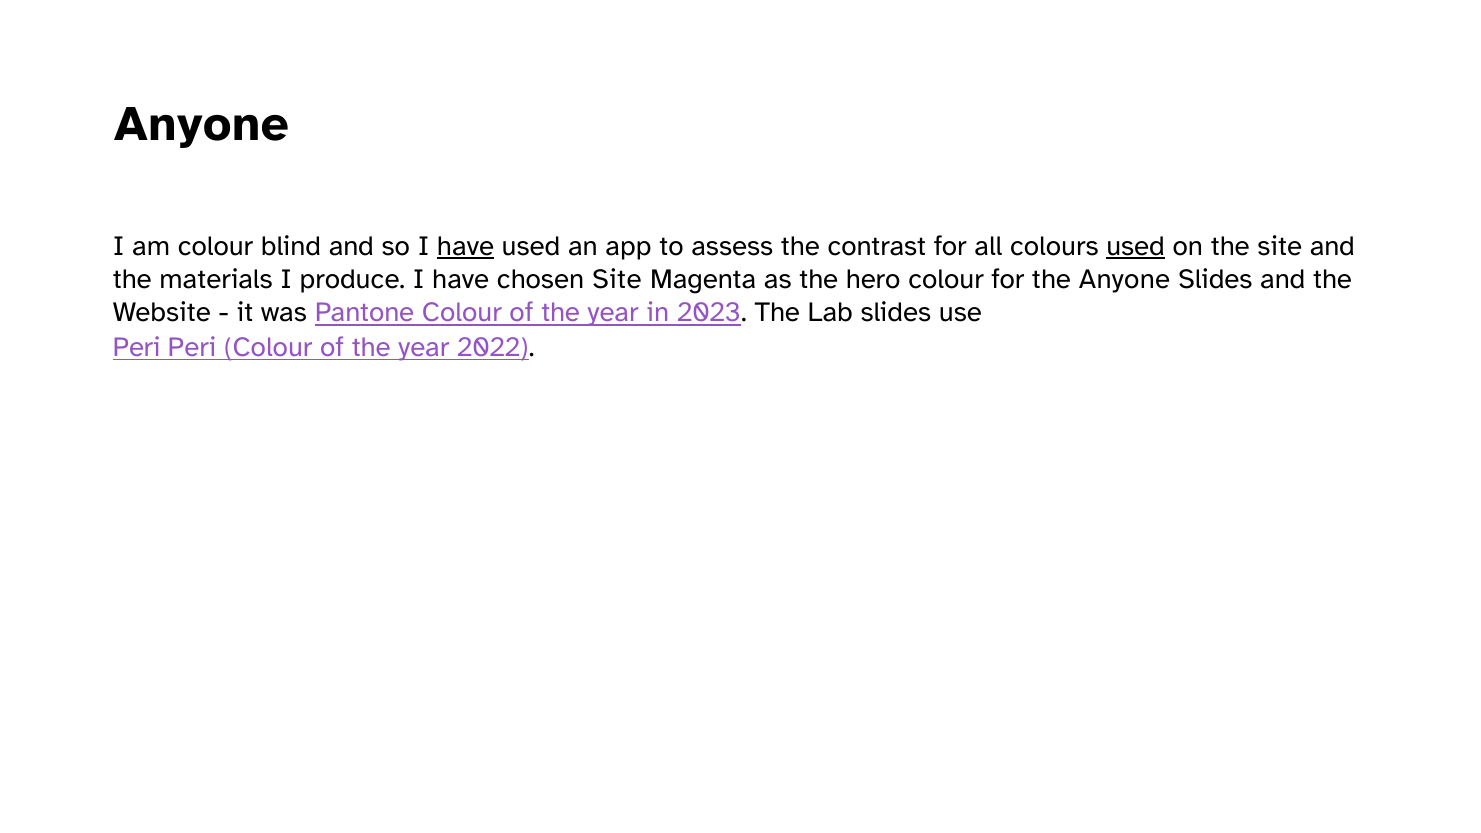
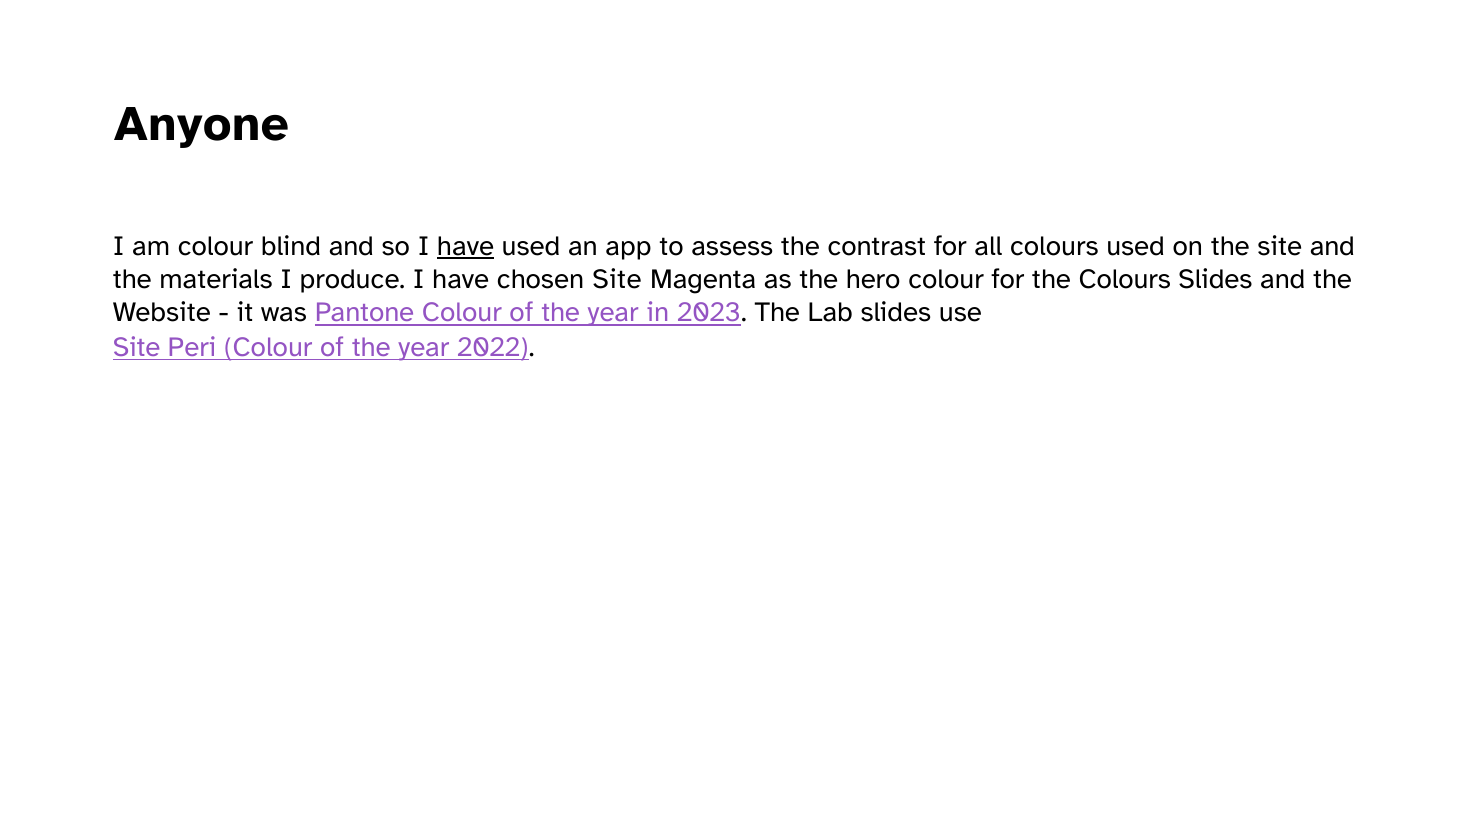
used at (1136, 246) underline: present -> none
the Anyone: Anyone -> Colours
Peri at (137, 347): Peri -> Site
